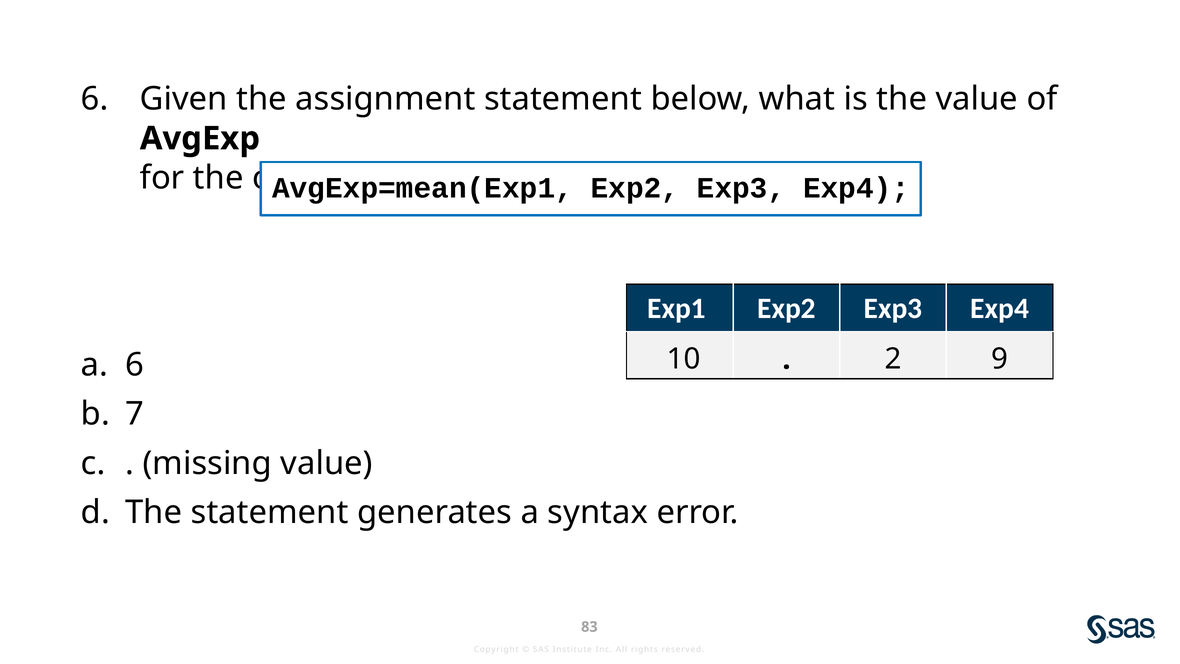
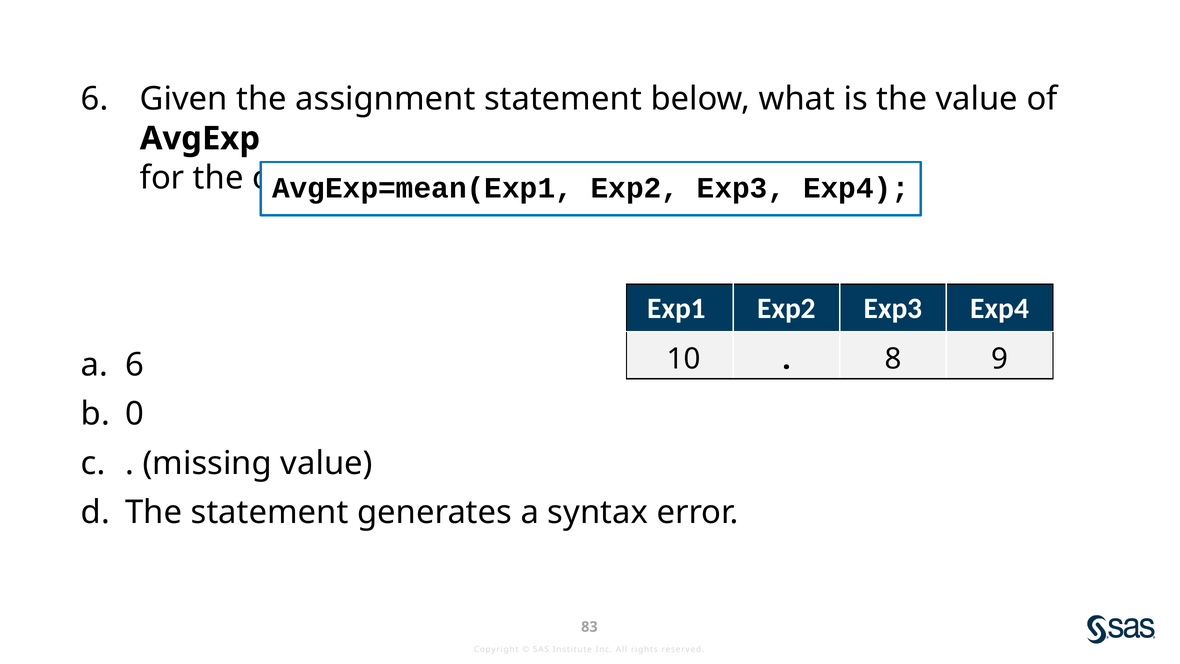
2: 2 -> 8
7: 7 -> 0
